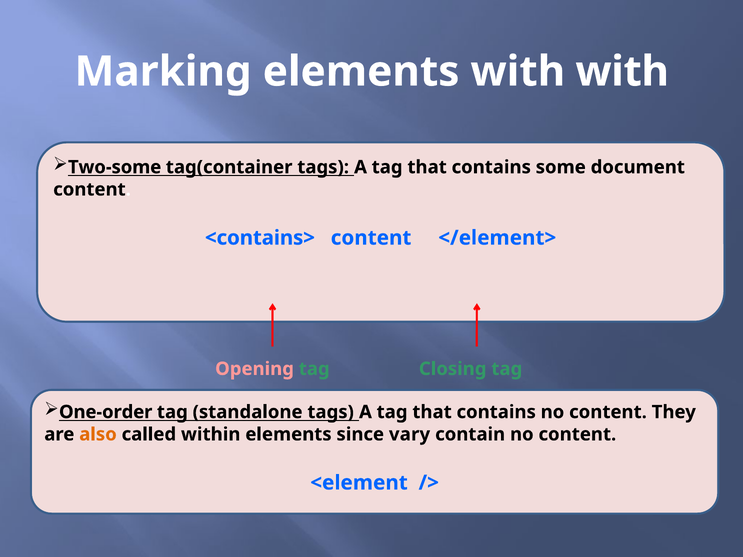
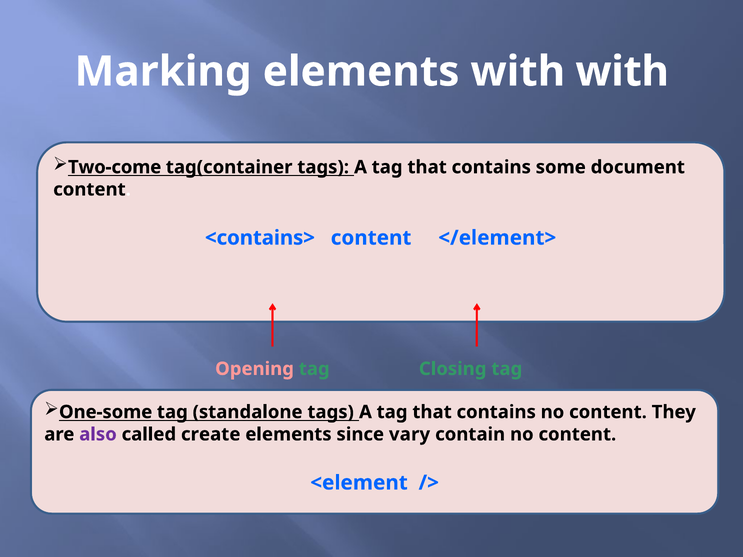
Two-some: Two-some -> Two-come
One-order: One-order -> One-some
also colour: orange -> purple
within: within -> create
